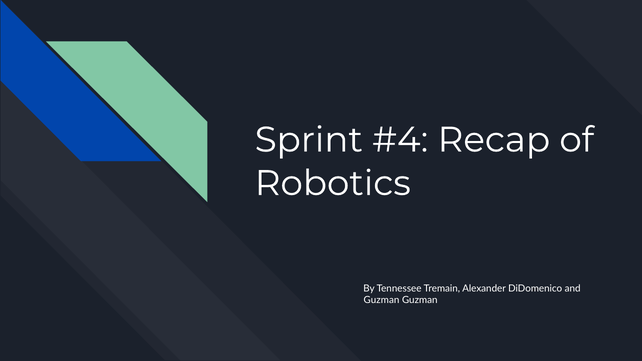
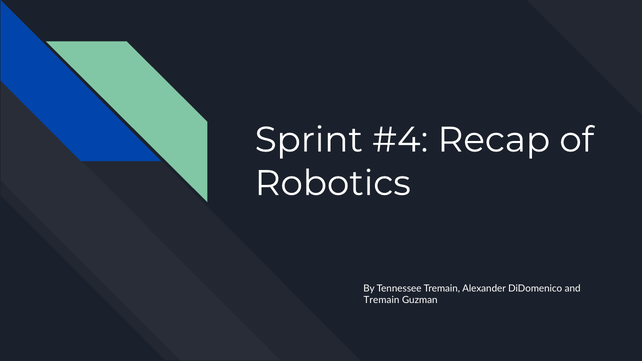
Guzman at (381, 300): Guzman -> Tremain
